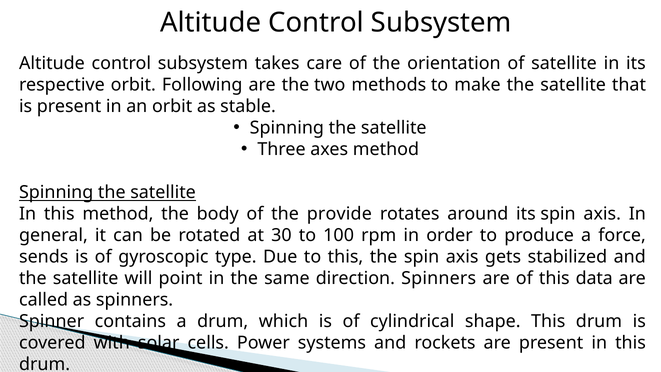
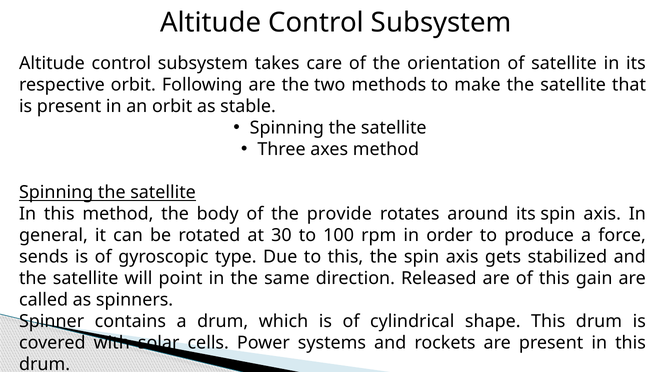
direction Spinners: Spinners -> Released
data: data -> gain
